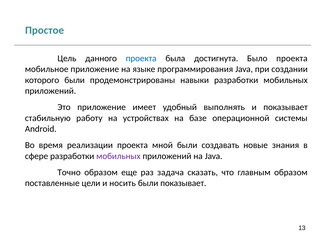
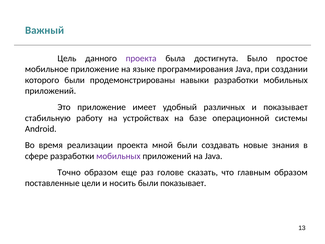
Простое: Простое -> Важный
проекта at (141, 58) colour: blue -> purple
Было проекта: проекта -> простое
выполнять: выполнять -> различных
задача: задача -> голове
